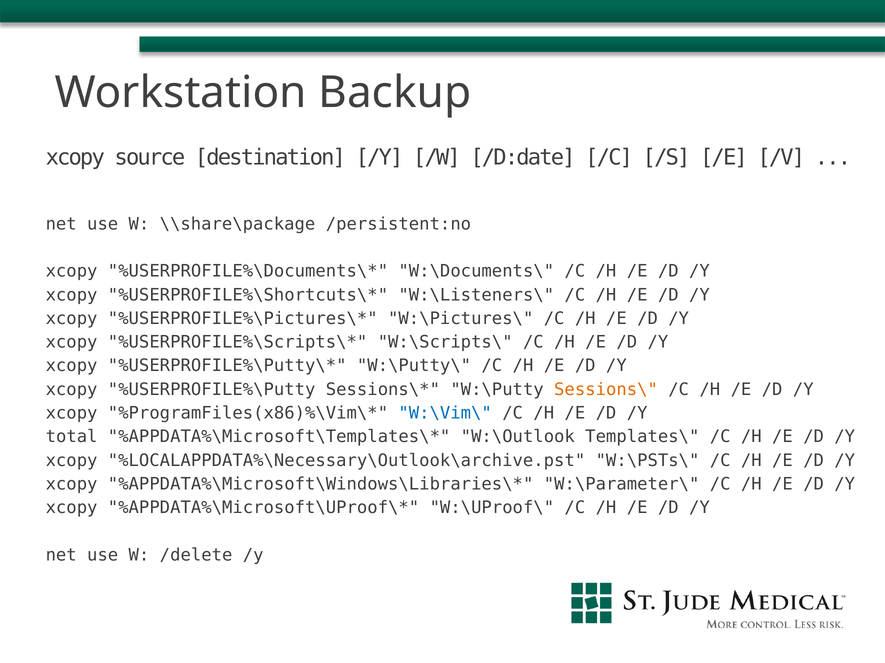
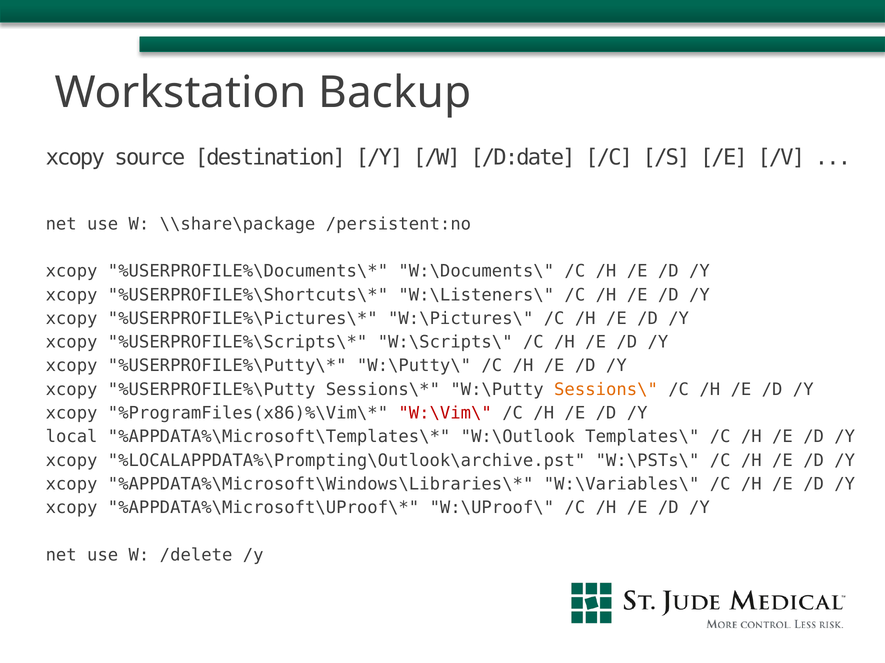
W:\Vim\ colour: blue -> red
total: total -> local
%LOCALAPPDATA%\Necessary\Outlook\archive.pst: %LOCALAPPDATA%\Necessary\Outlook\archive.pst -> %LOCALAPPDATA%\Prompting\Outlook\archive.pst
W:\Parameter\: W:\Parameter\ -> W:\Variables\
